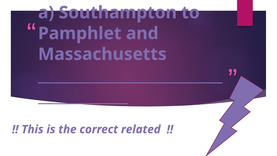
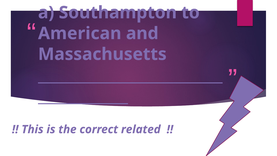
Pamphlet: Pamphlet -> American
